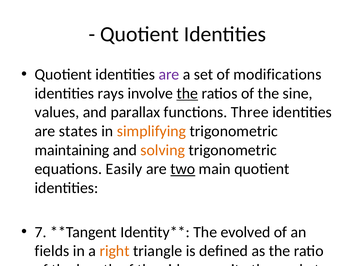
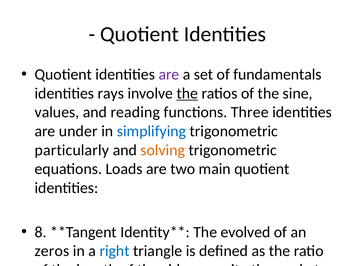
modifications: modifications -> fundamentals
parallax: parallax -> reading
are states: states -> under
simplifying colour: orange -> blue
maintaining: maintaining -> particularly
equations Easily: Easily -> Loads
two underline: present -> none
7: 7 -> 8
fields: fields -> zeros
right at (115, 251) colour: orange -> blue
